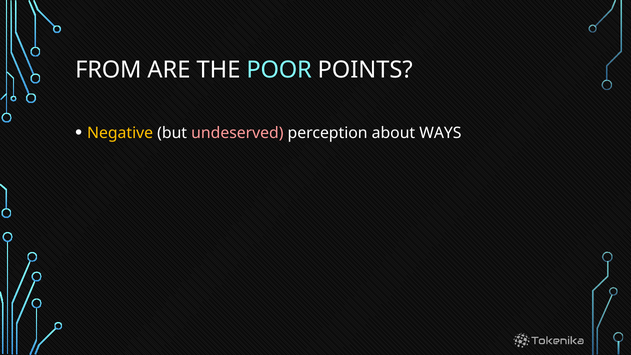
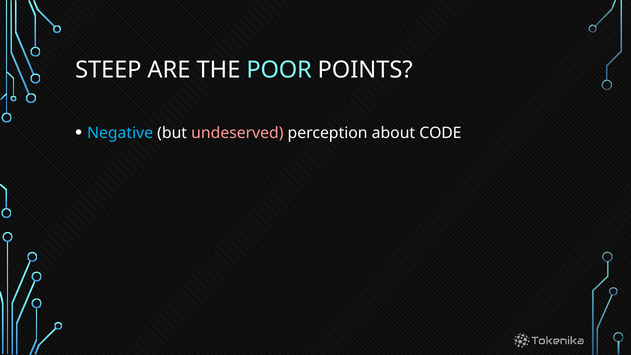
FROM: FROM -> STEEP
Negative colour: yellow -> light blue
WAYS: WAYS -> CODE
